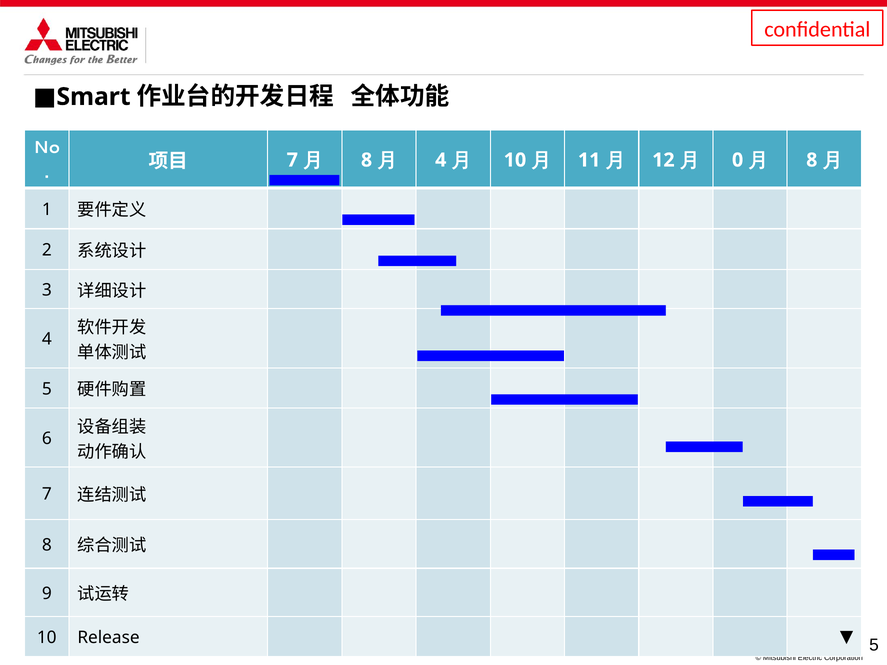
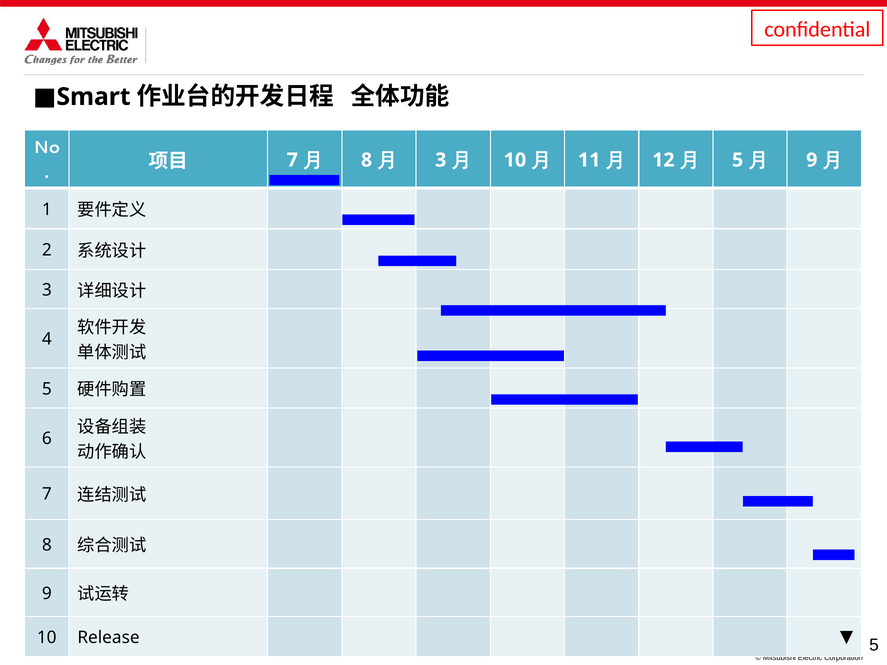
4 at (441, 160): 4 -> 3
0 at (738, 160): 0 -> 5
8 at (812, 160): 8 -> 9
